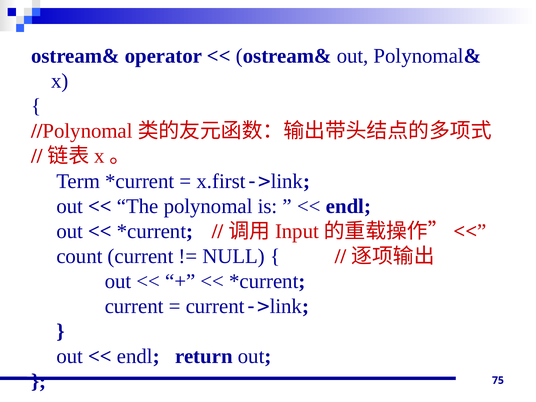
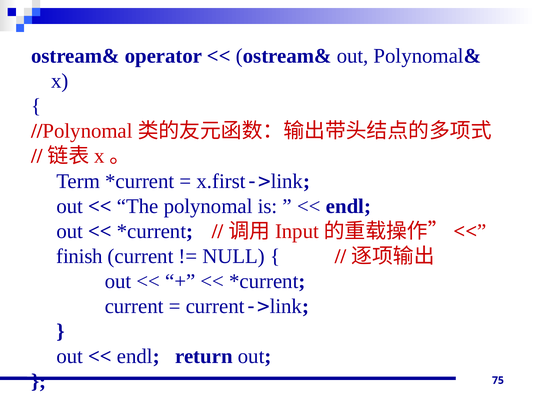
count: count -> finish
